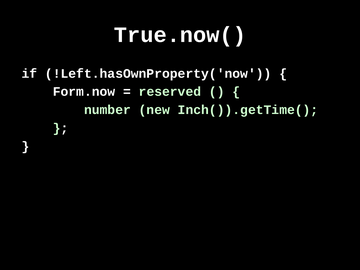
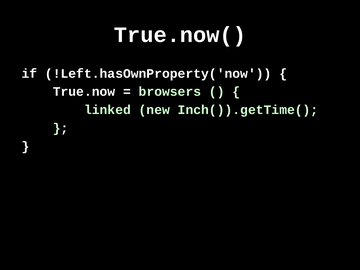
Form.now: Form.now -> True.now
reserved: reserved -> browsers
number: number -> linked
